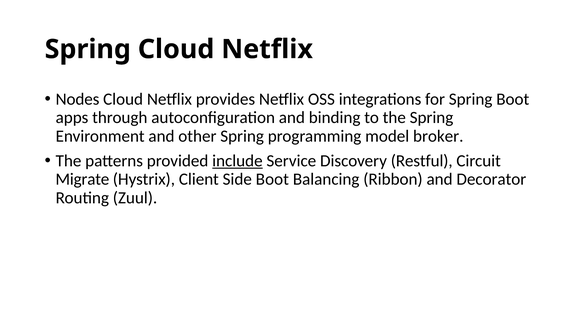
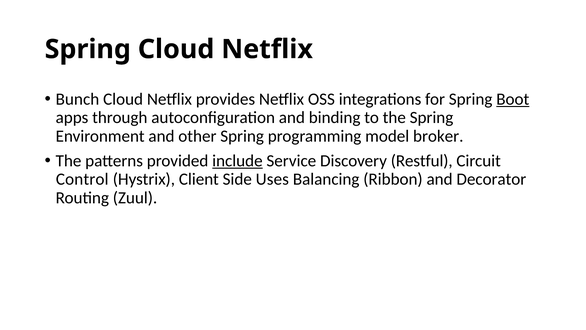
Nodes: Nodes -> Bunch
Boot at (513, 99) underline: none -> present
Migrate: Migrate -> Control
Side Boot: Boot -> Uses
